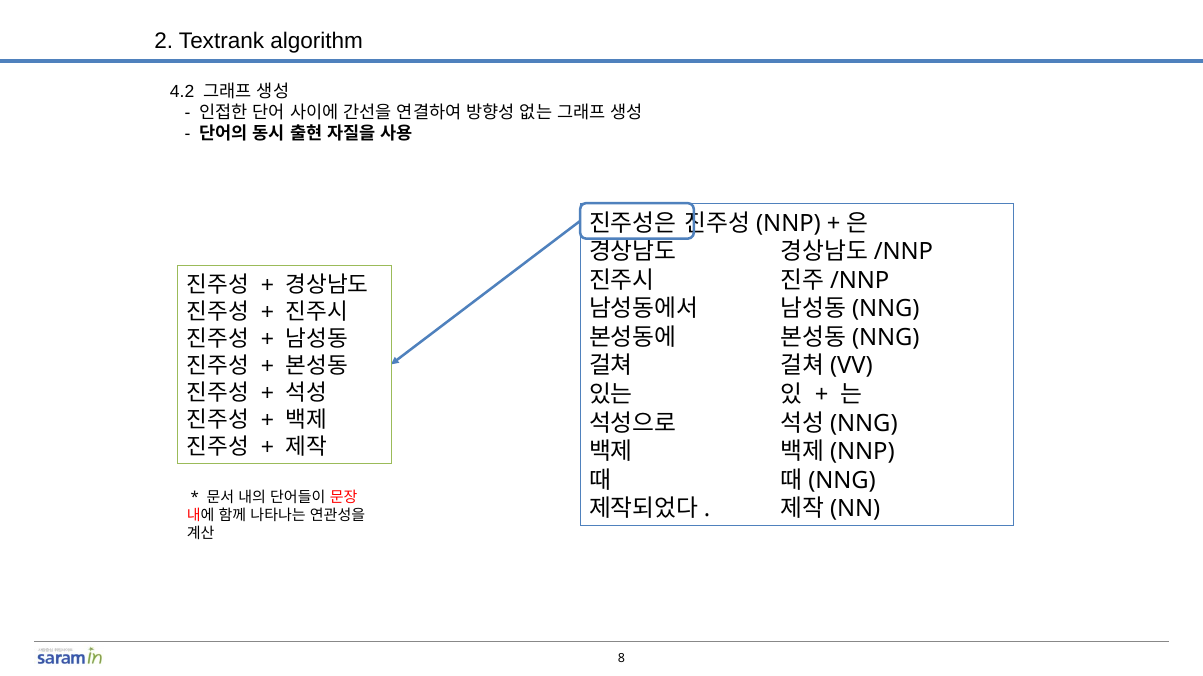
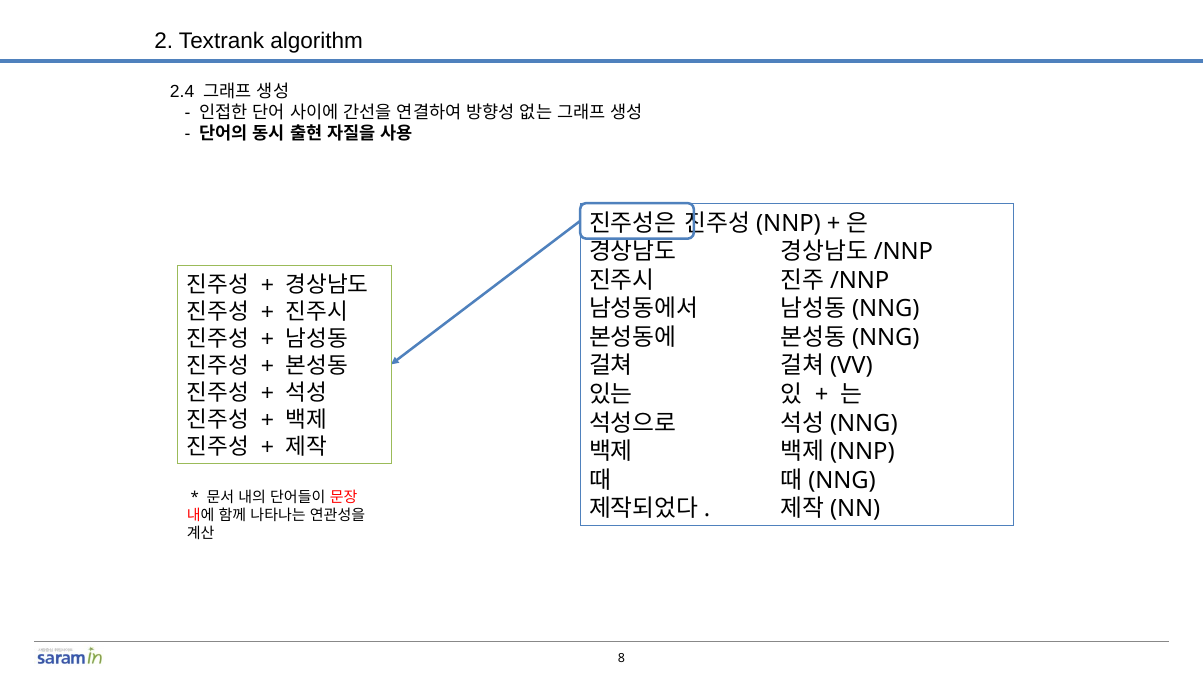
4.2: 4.2 -> 2.4
